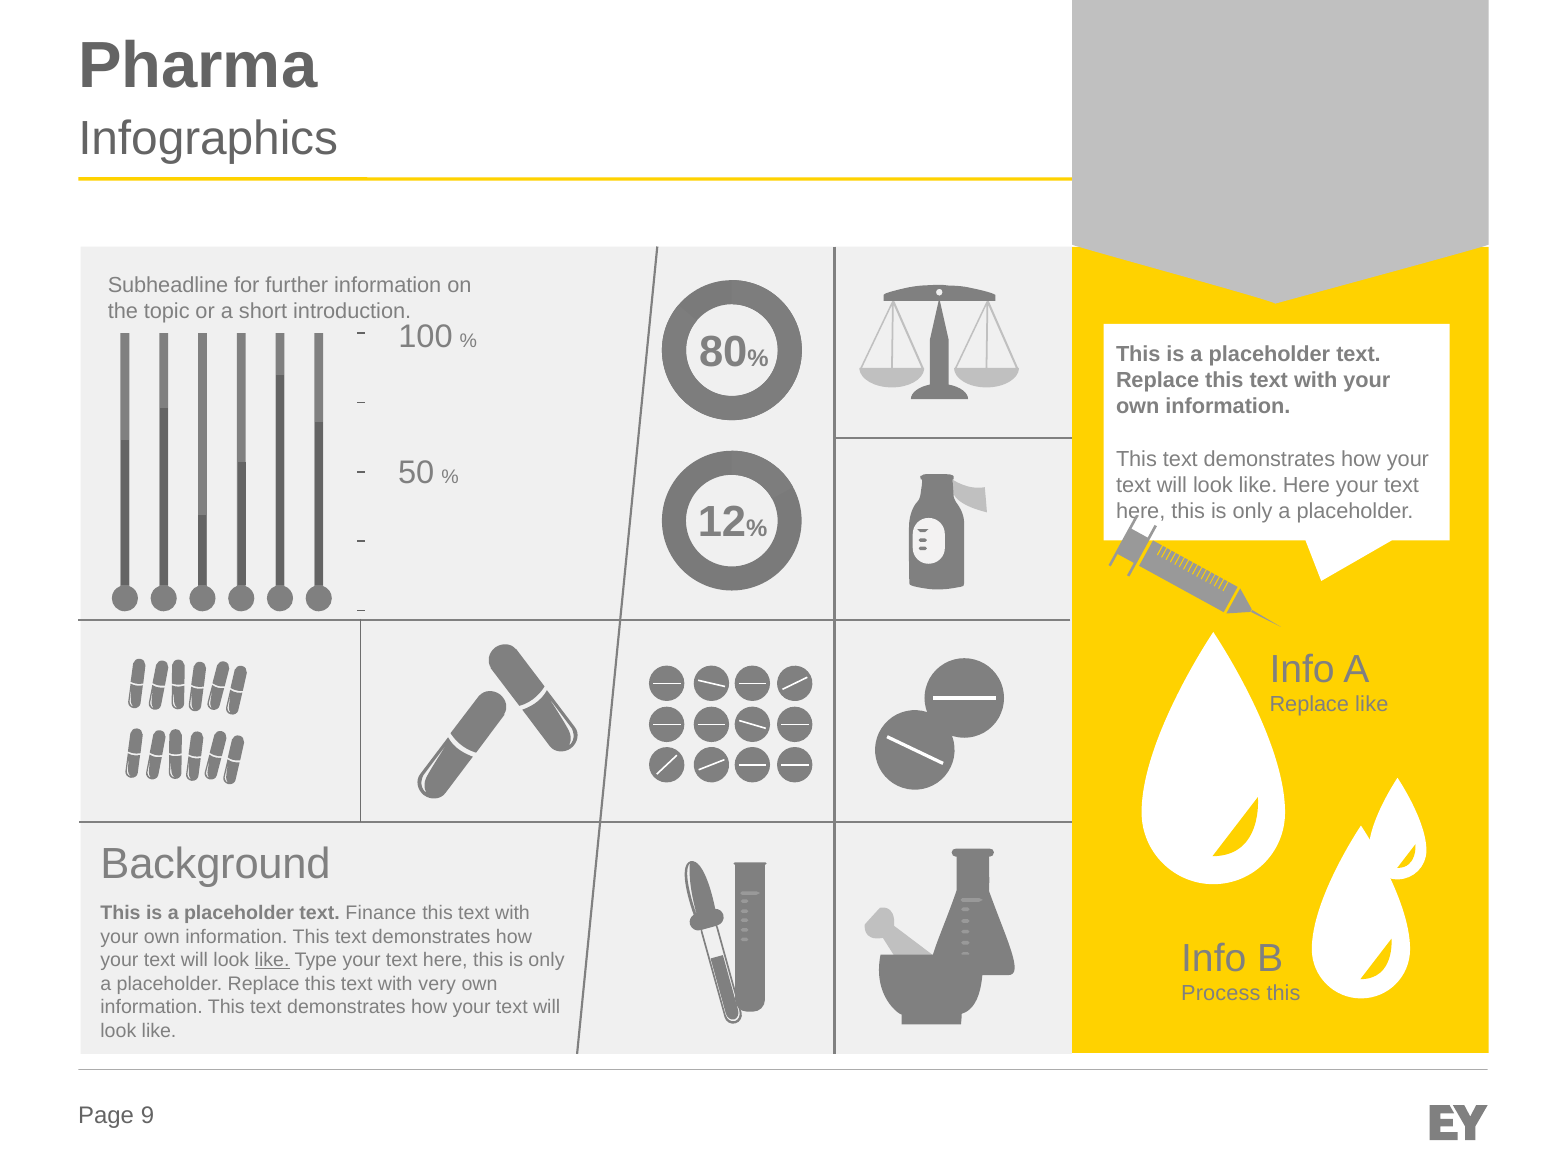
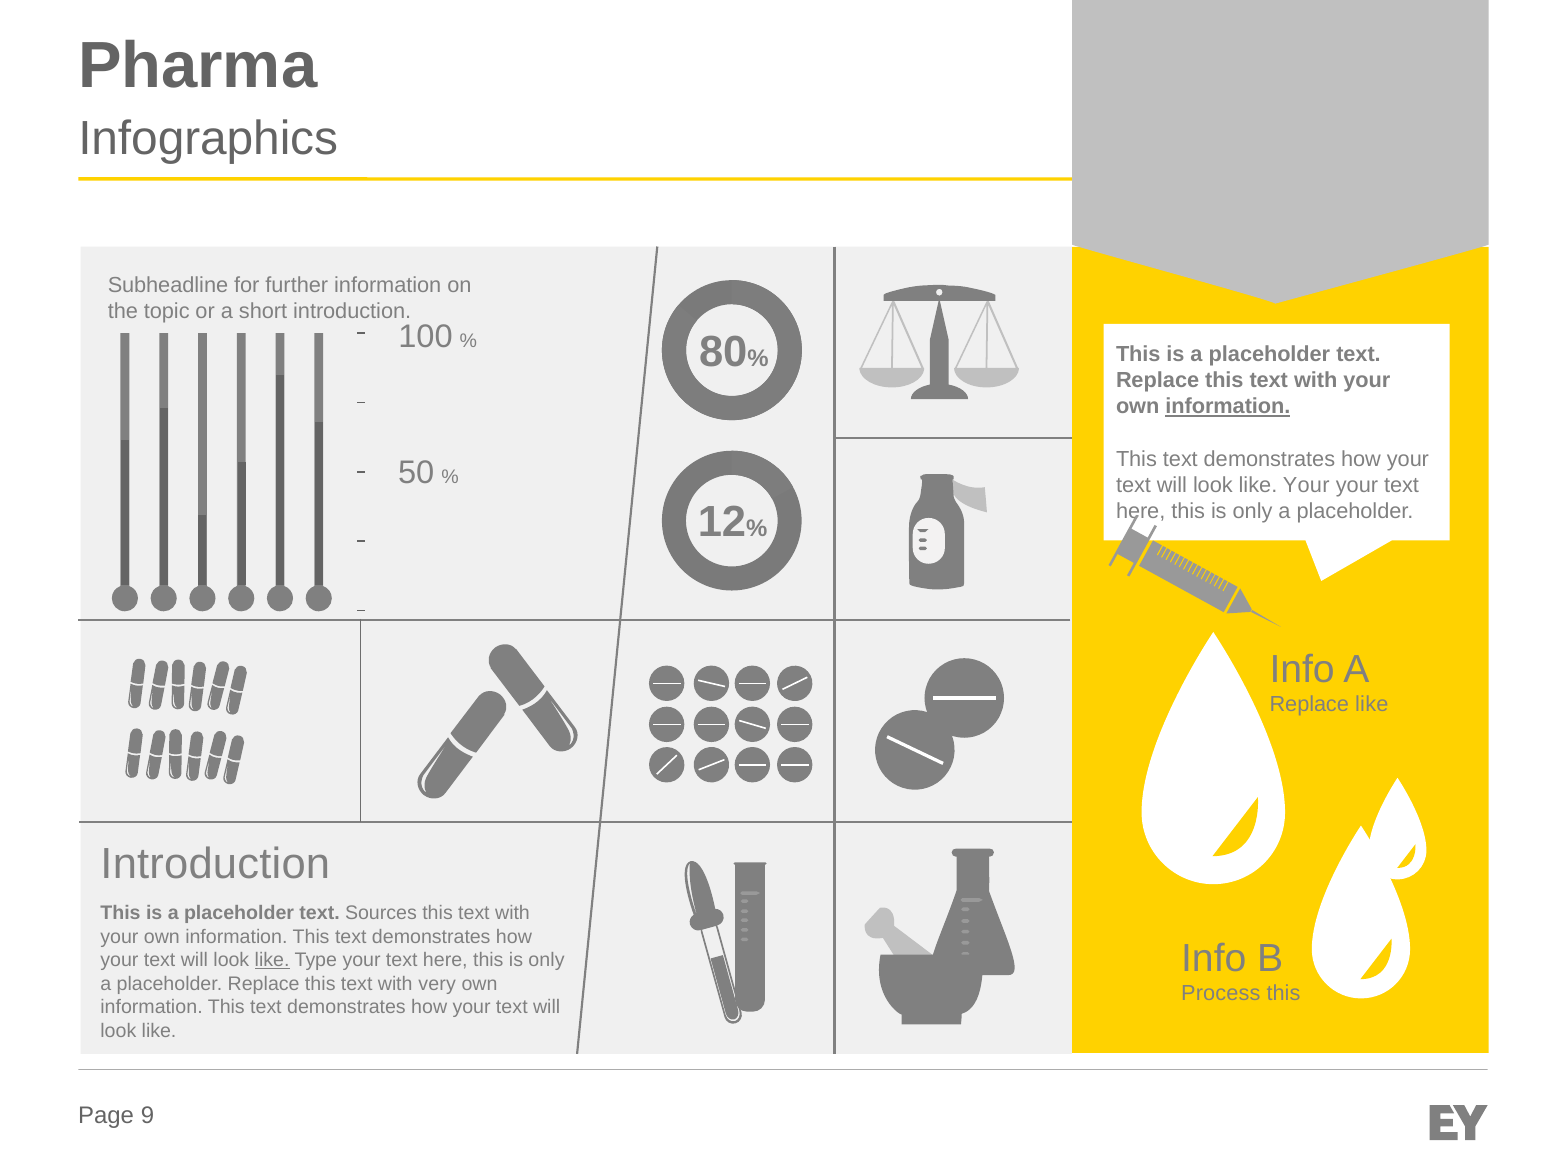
information at (1228, 406) underline: none -> present
like Here: Here -> Your
Background at (216, 863): Background -> Introduction
Finance: Finance -> Sources
